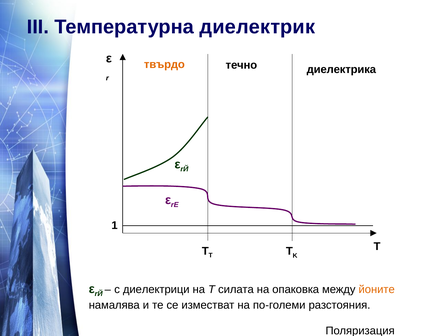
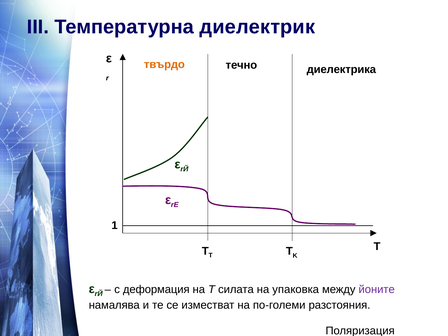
диелектрици: диелектрици -> деформация
опаковка: опаковка -> упаковка
йоните colour: orange -> purple
